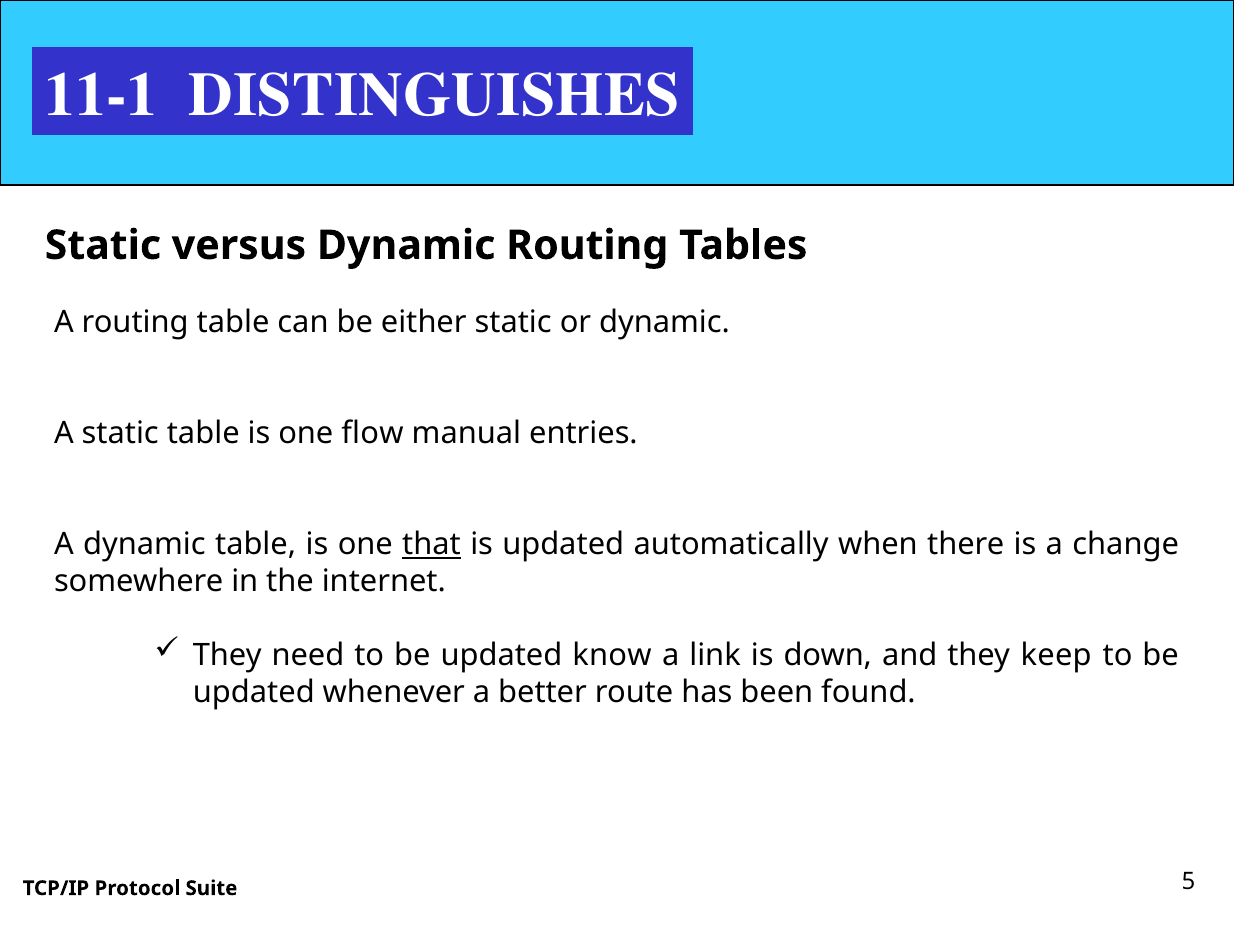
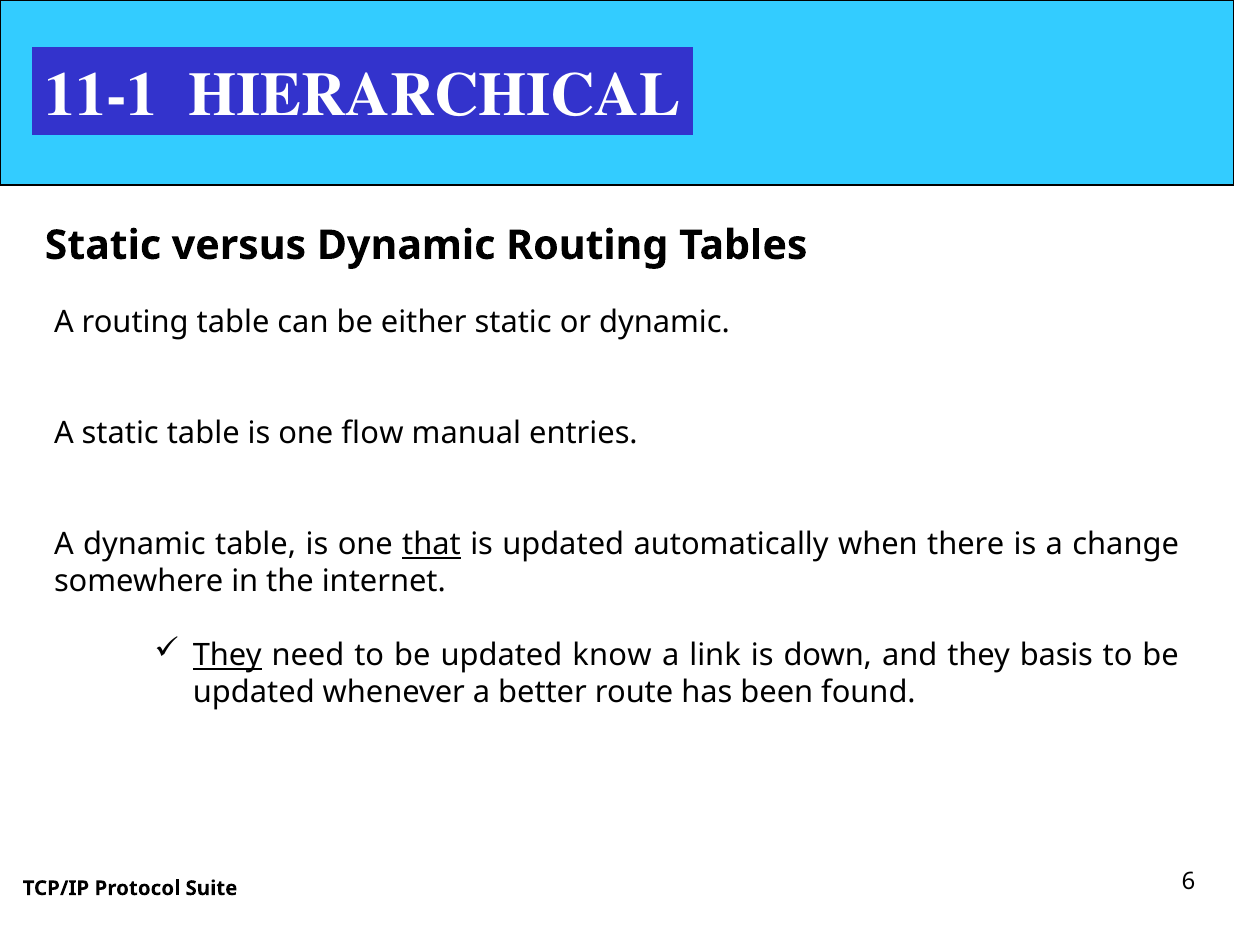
DISTINGUISHES: DISTINGUISHES -> HIERARCHICAL
They at (227, 655) underline: none -> present
keep: keep -> basis
5: 5 -> 6
